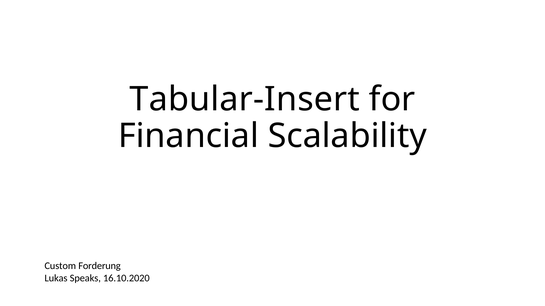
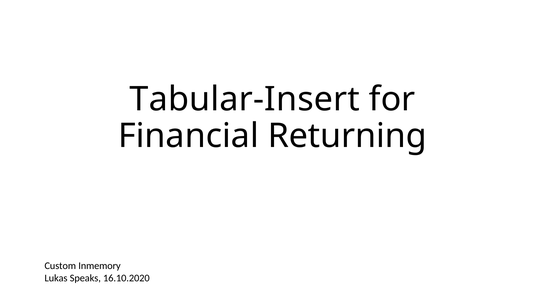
Scalability: Scalability -> Returning
Forderung: Forderung -> Inmemory
